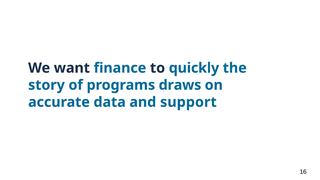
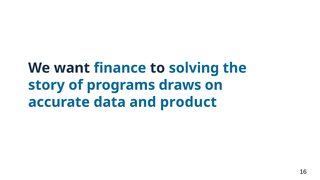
quickly: quickly -> solving
support: support -> product
